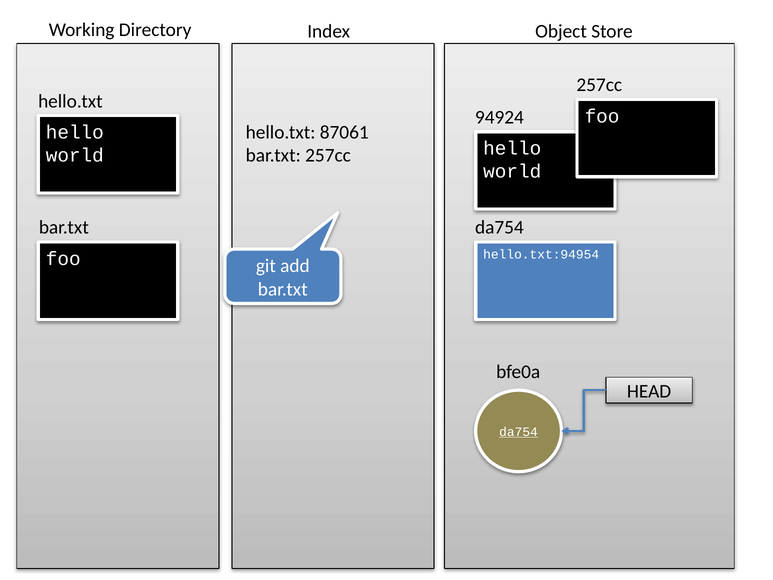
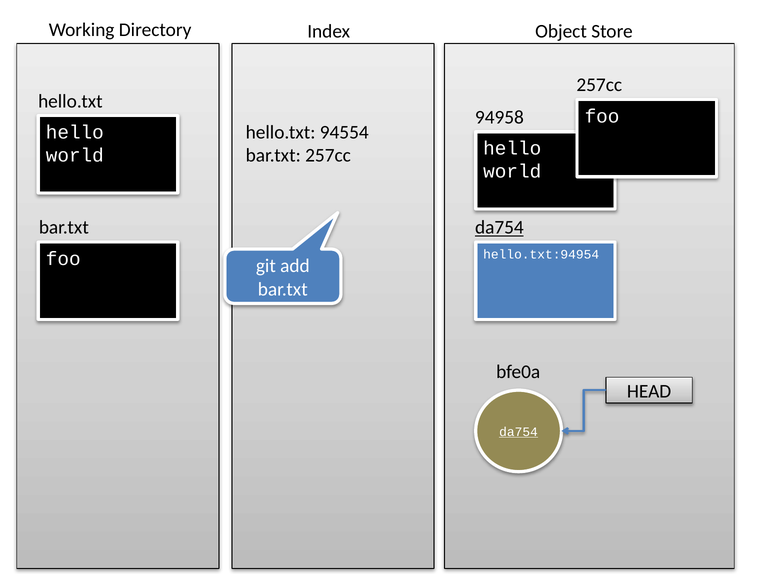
94924: 94924 -> 94958
87061: 87061 -> 94554
da754 at (499, 228) underline: none -> present
